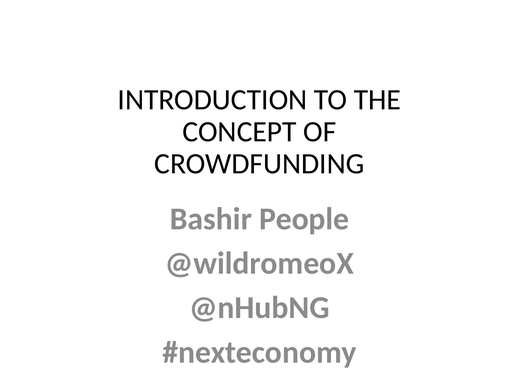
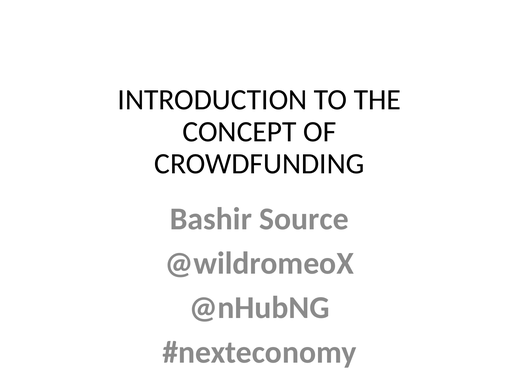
People: People -> Source
